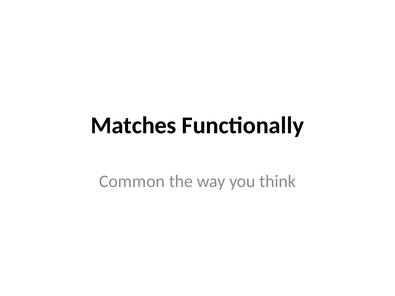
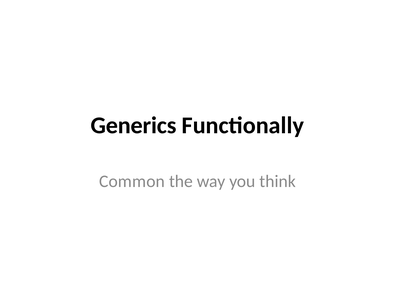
Matches: Matches -> Generics
